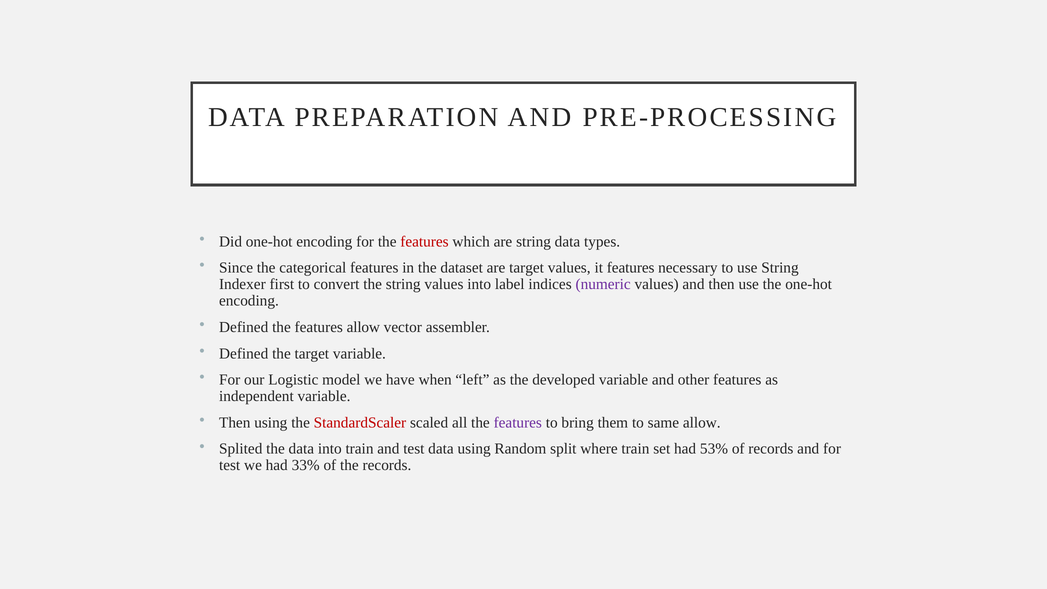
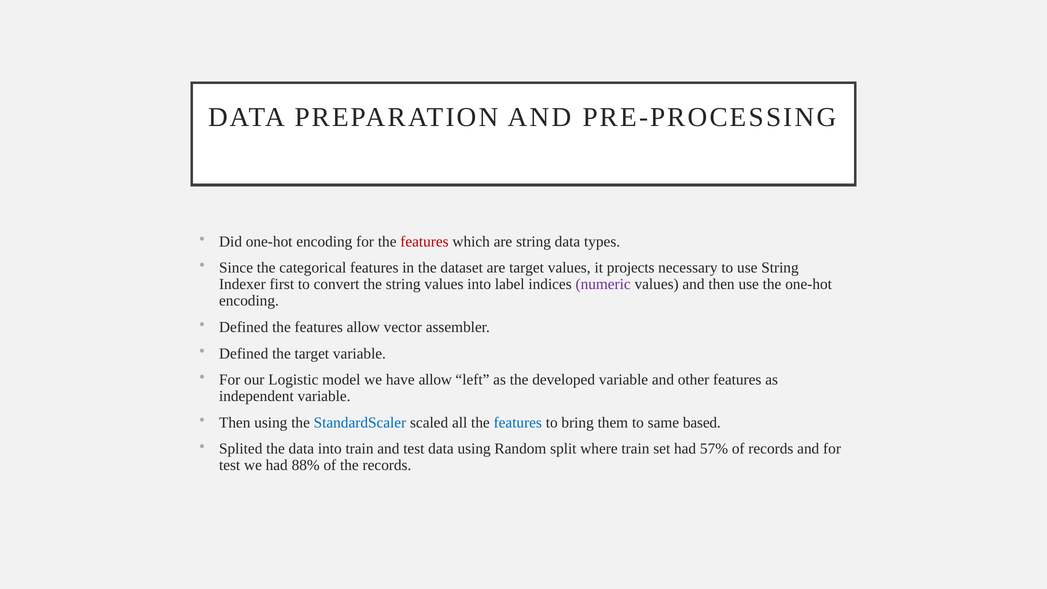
it features: features -> projects
have when: when -> allow
StandardScaler colour: red -> blue
features at (518, 423) colour: purple -> blue
same allow: allow -> based
53%: 53% -> 57%
33%: 33% -> 88%
